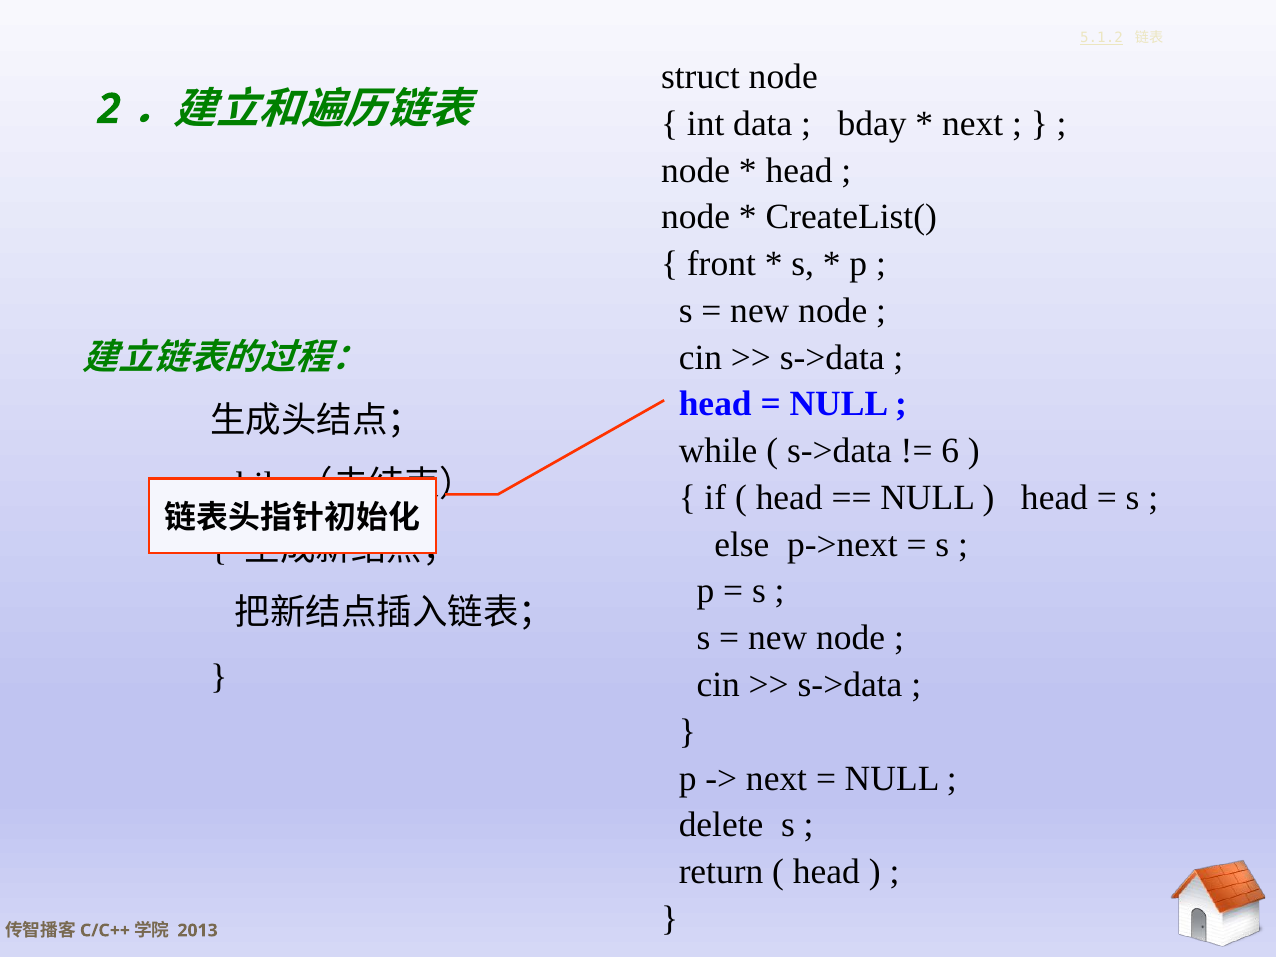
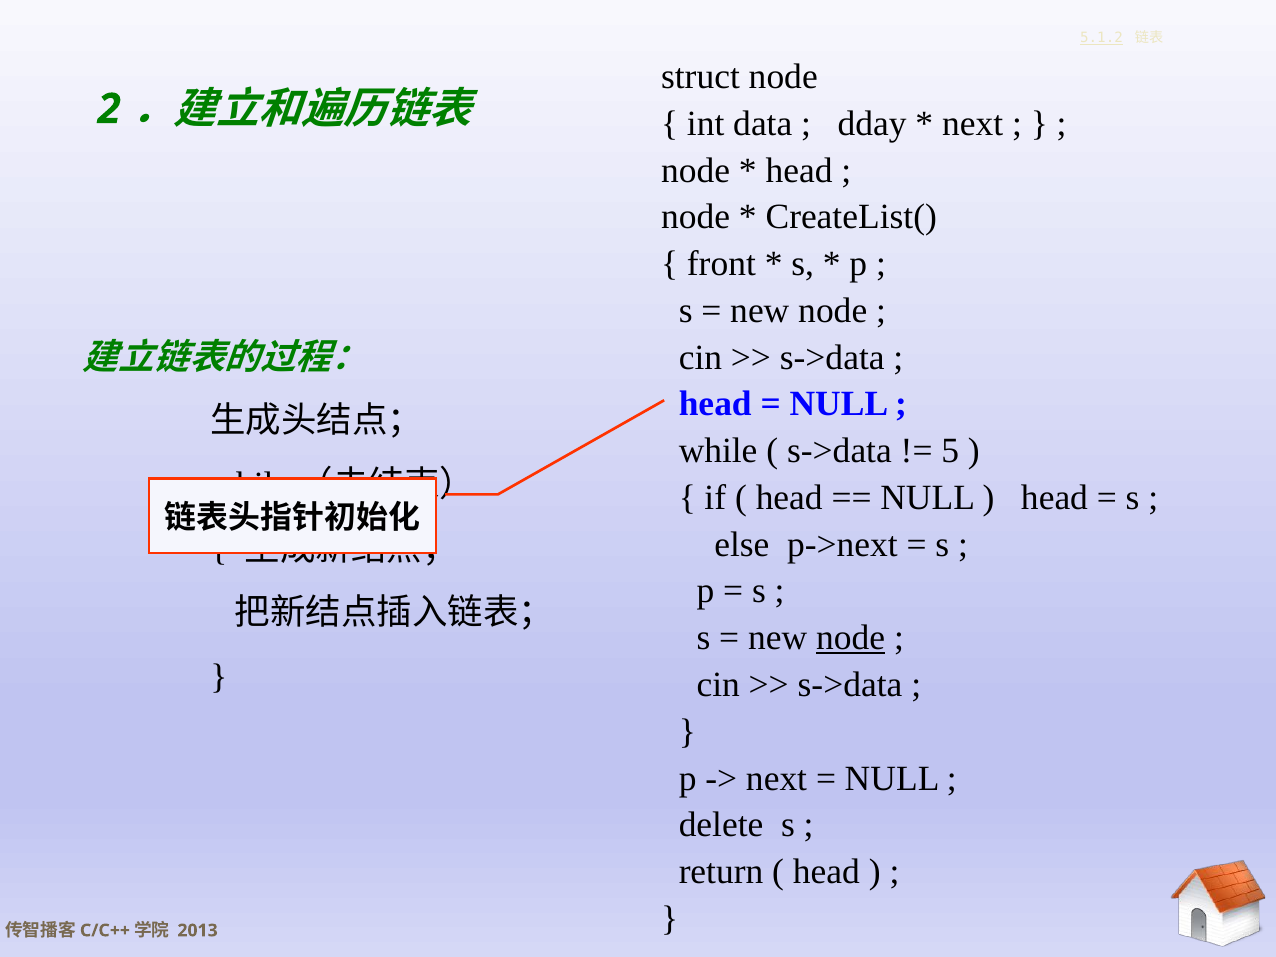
bday: bday -> dday
6: 6 -> 5
node at (851, 638) underline: none -> present
